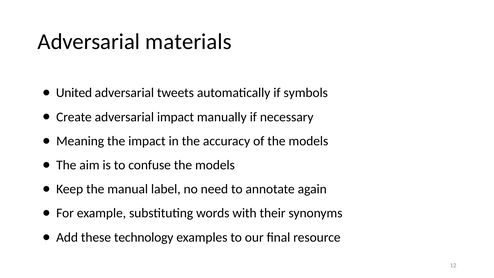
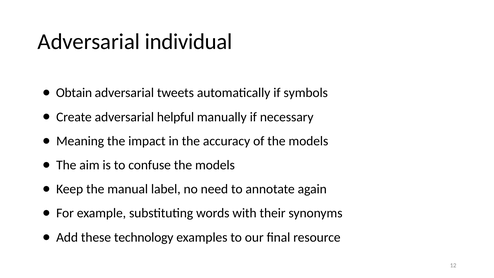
materials: materials -> individual
United: United -> Obtain
adversarial impact: impact -> helpful
